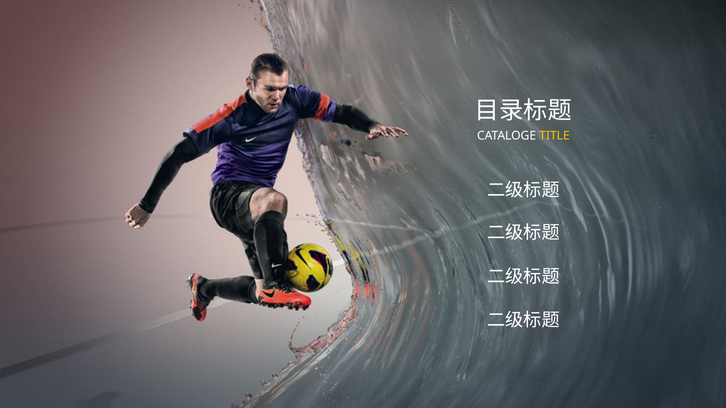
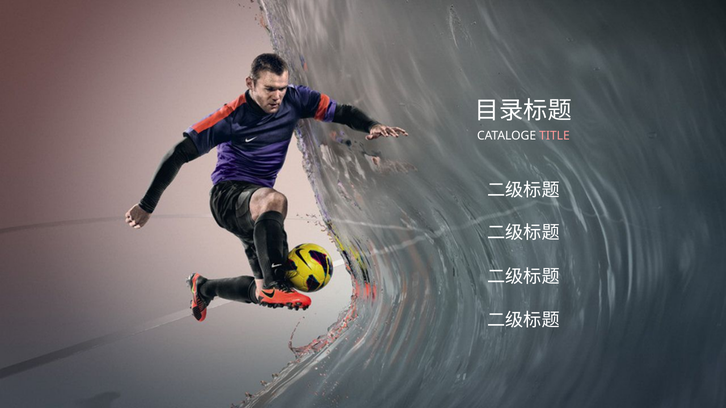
TITLE colour: yellow -> pink
